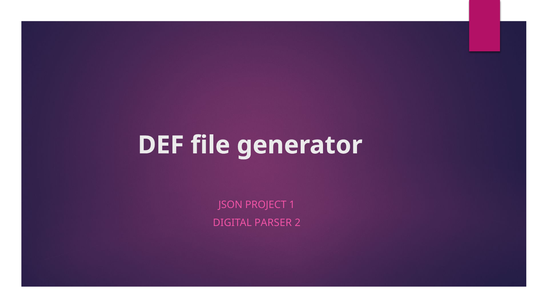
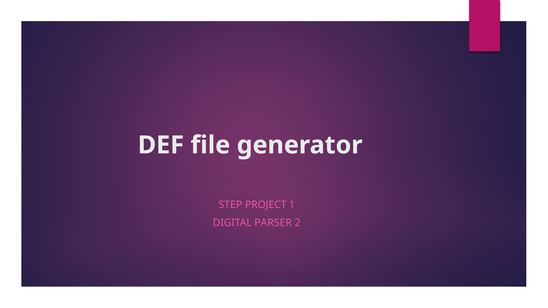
JSON: JSON -> STEP
